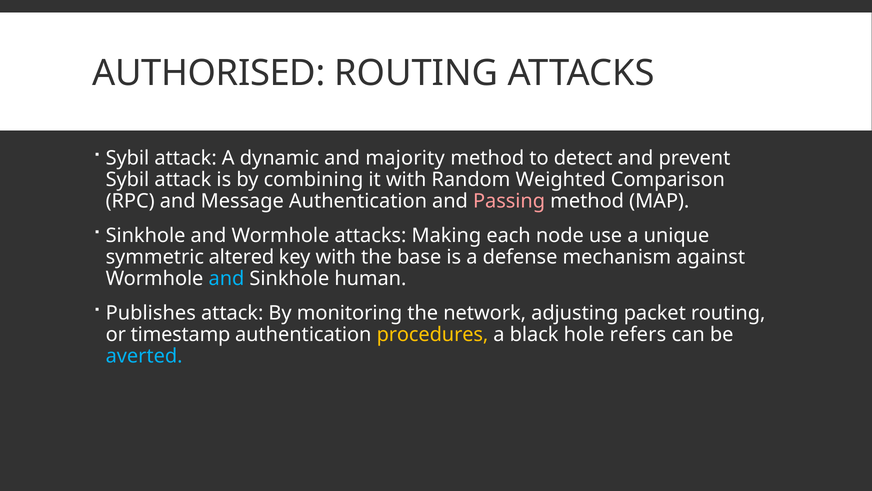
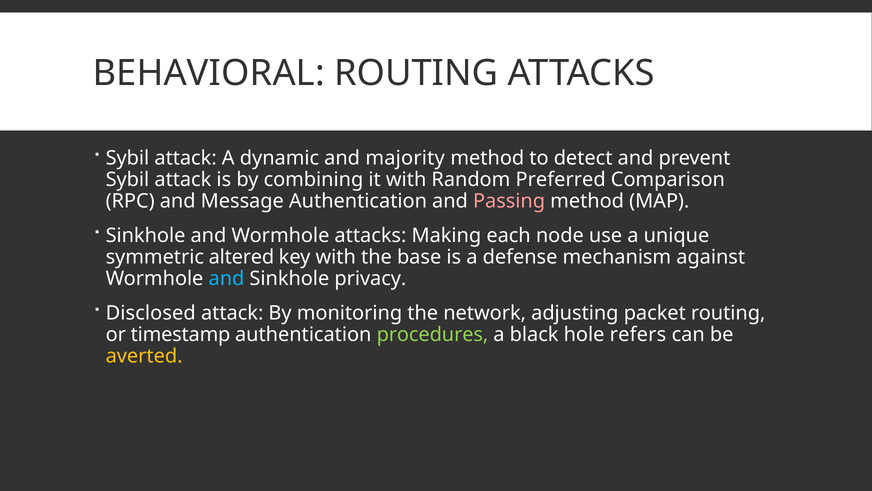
AUTHORISED: AUTHORISED -> BEHAVIORAL
Weighted: Weighted -> Preferred
human: human -> privacy
Publishes: Publishes -> Disclosed
procedures colour: yellow -> light green
averted colour: light blue -> yellow
